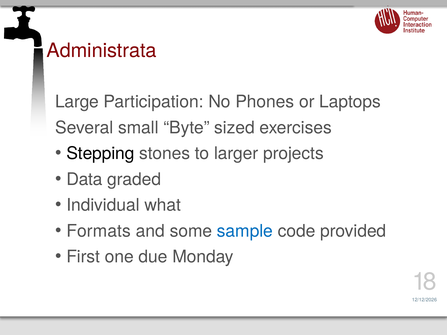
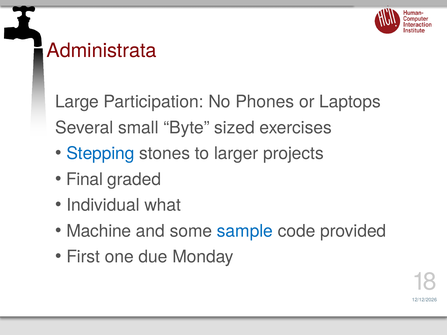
Stepping colour: black -> blue
Data: Data -> Final
Formats: Formats -> Machine
